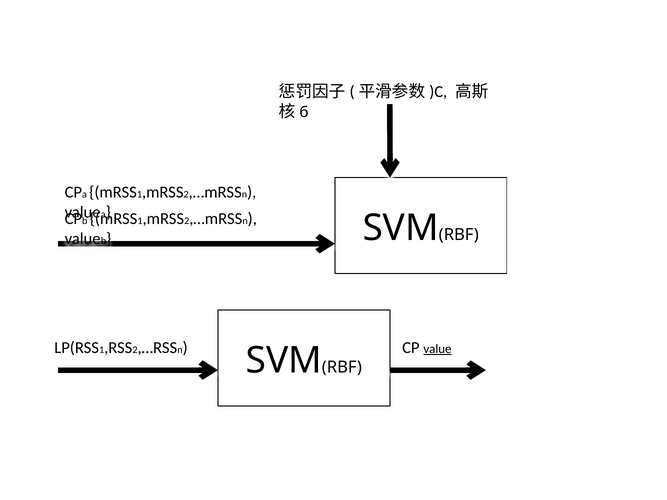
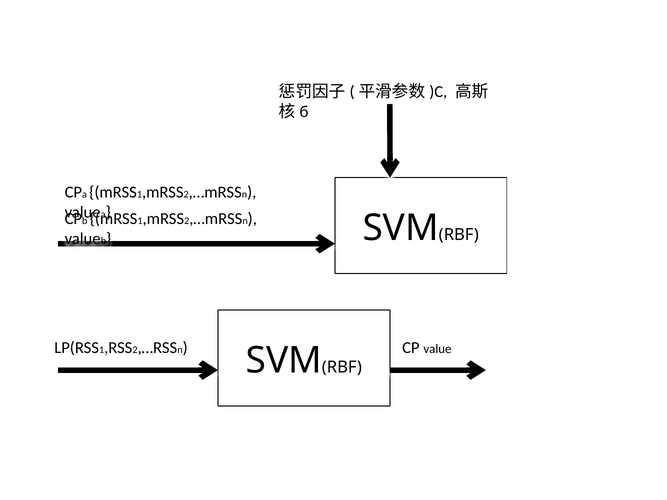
value at (437, 349) underline: present -> none
